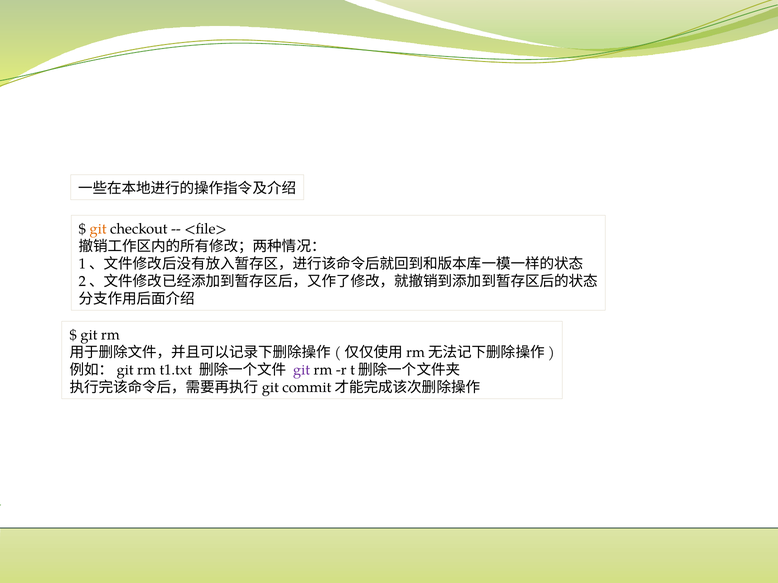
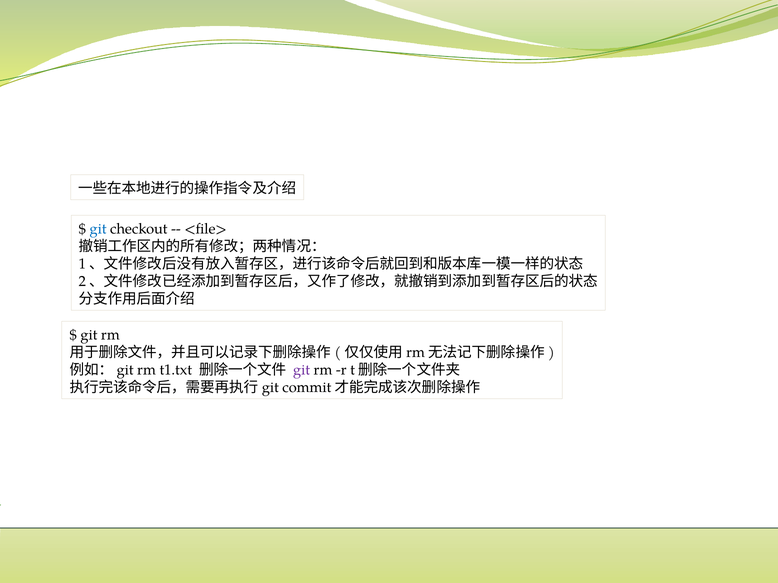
git at (98, 229) colour: orange -> blue
